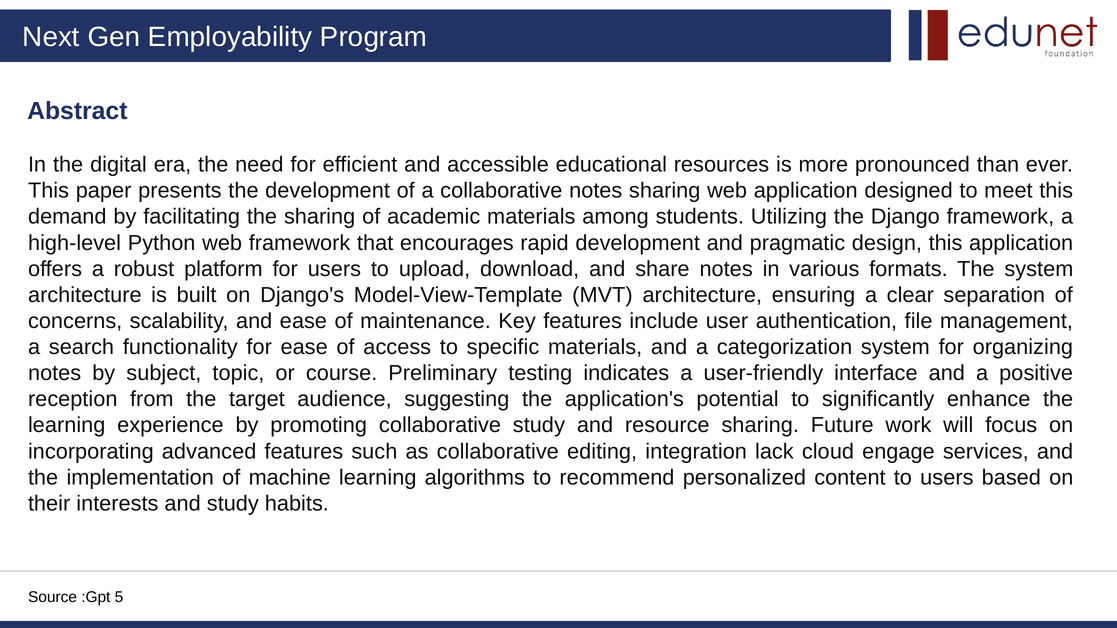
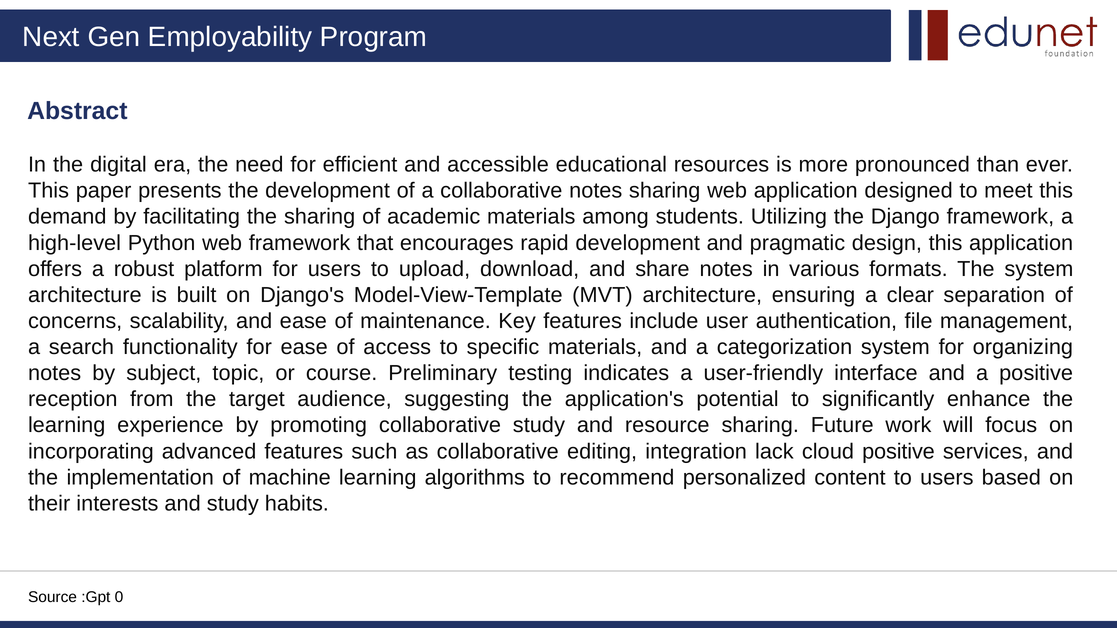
cloud engage: engage -> positive
5: 5 -> 0
